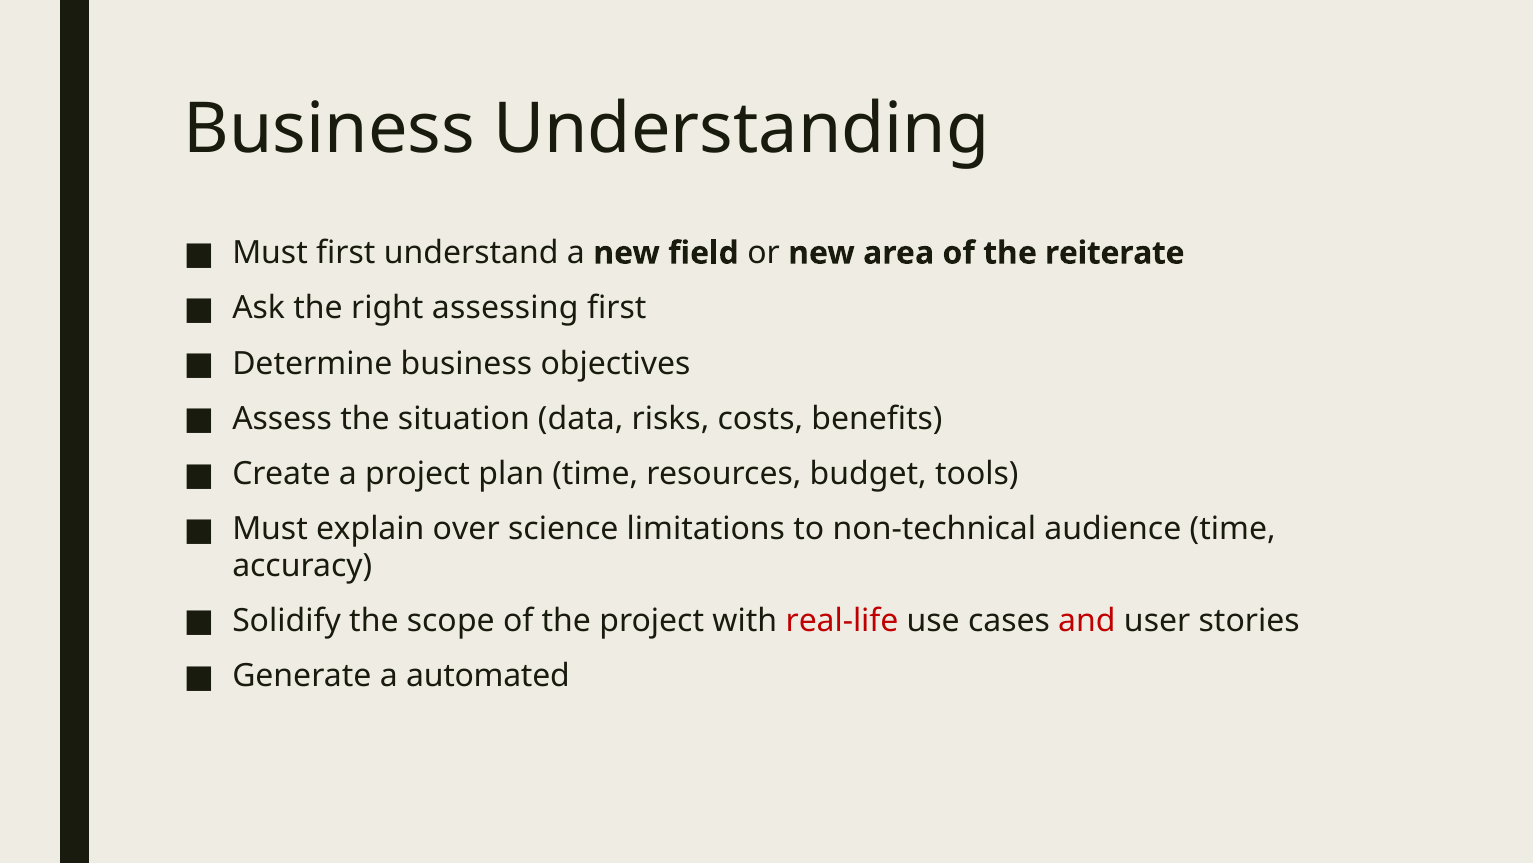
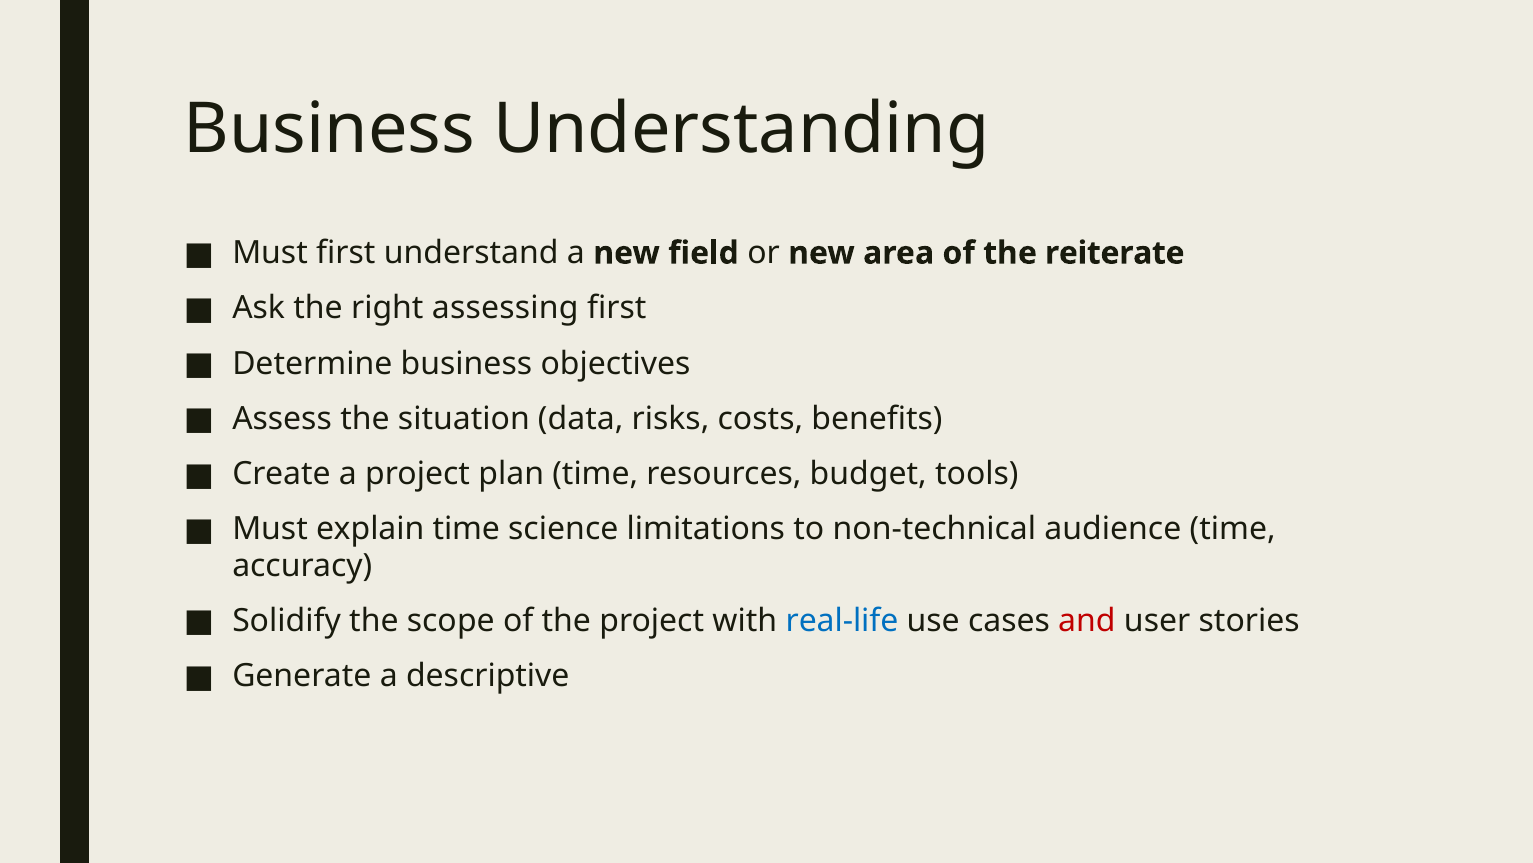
explain over: over -> time
real-life colour: red -> blue
automated: automated -> descriptive
